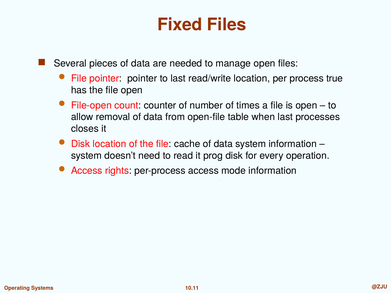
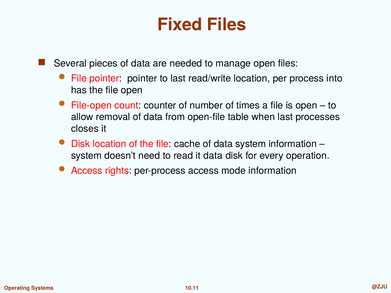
true: true -> into
it prog: prog -> data
